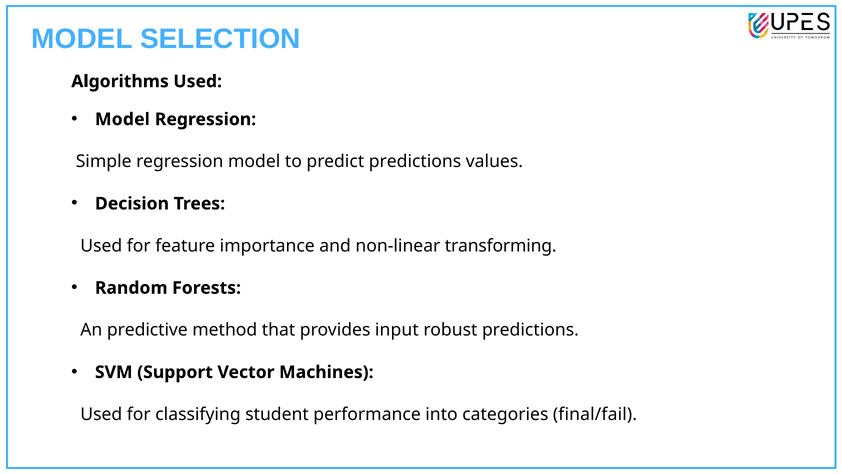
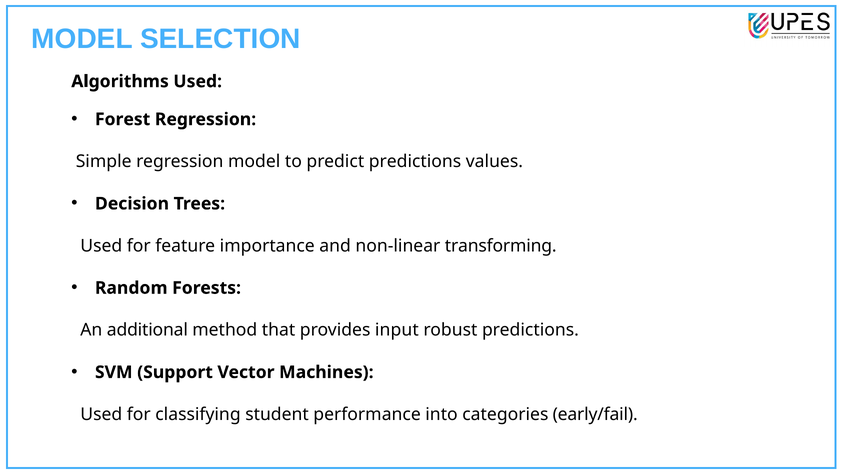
Model at (123, 119): Model -> Forest
predictive: predictive -> additional
final/fail: final/fail -> early/fail
